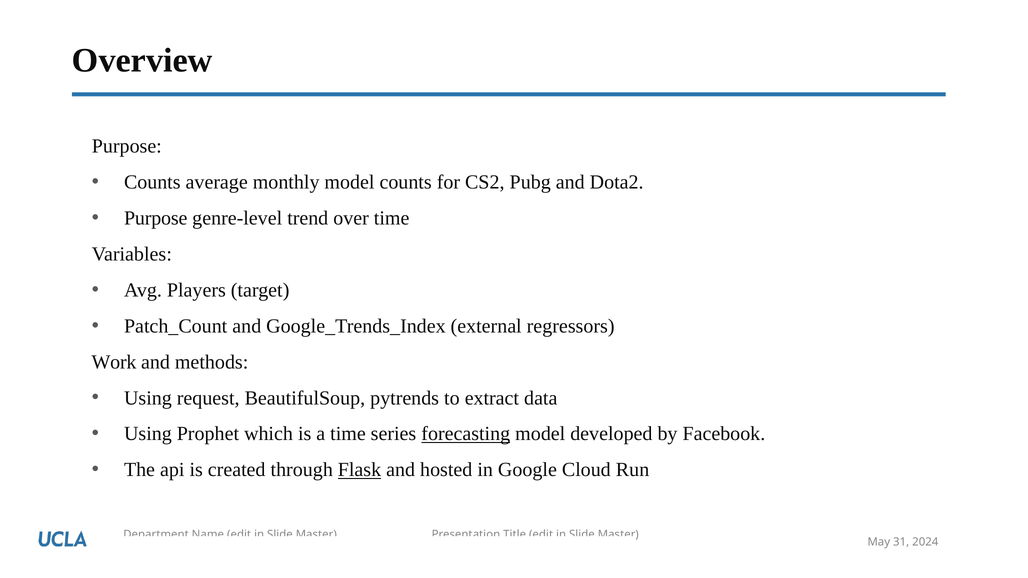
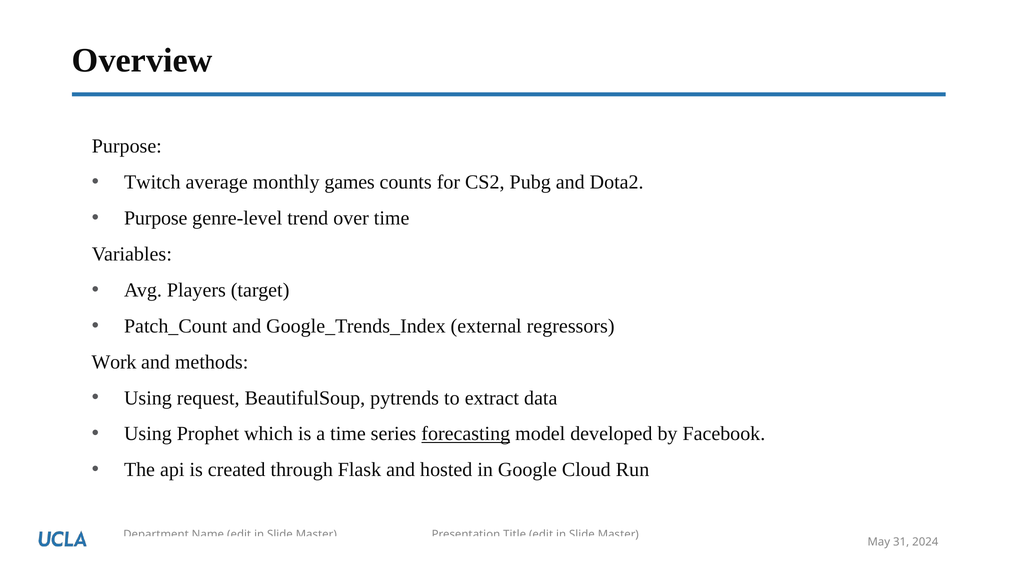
Counts at (152, 182): Counts -> Twitch
monthly model: model -> games
Flask underline: present -> none
